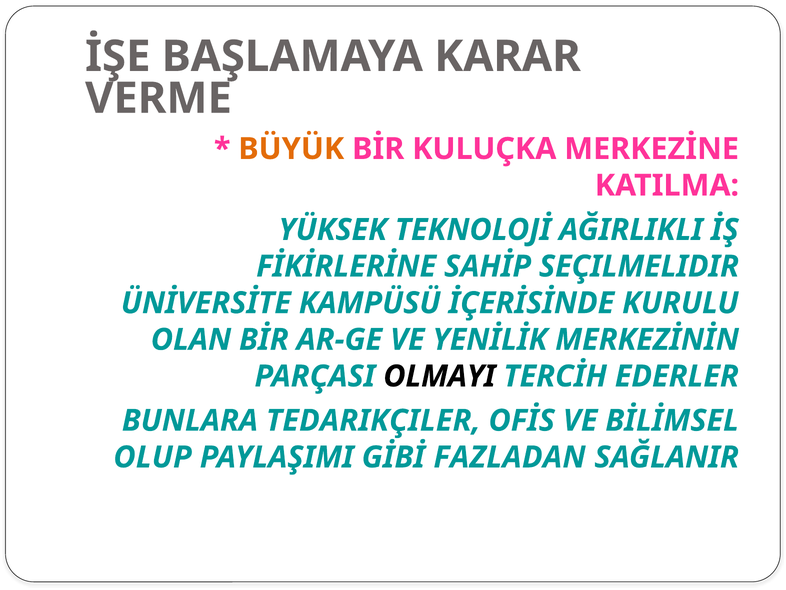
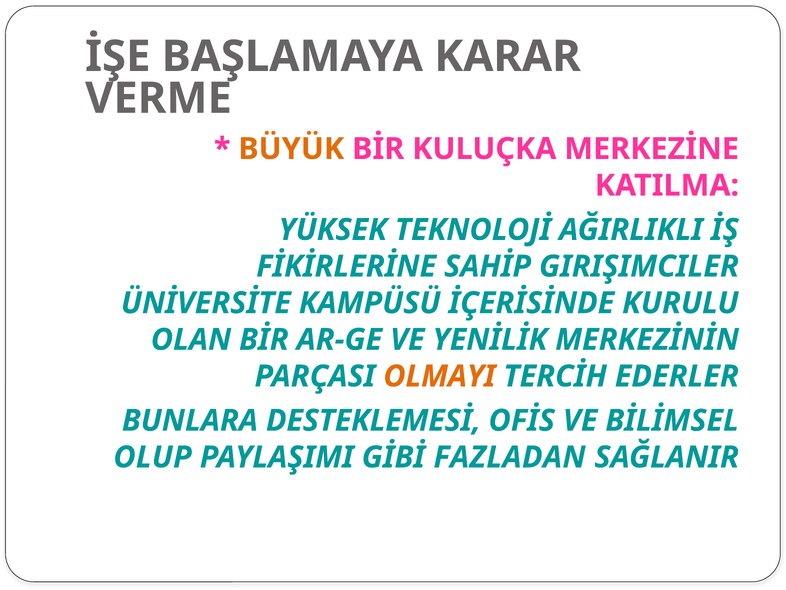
SEÇILMELIDIR: SEÇILMELIDIR -> GIRIŞIMCILER
OLMAYI colour: black -> orange
TEDARIKÇILER: TEDARIKÇILER -> DESTEKLEMESİ
